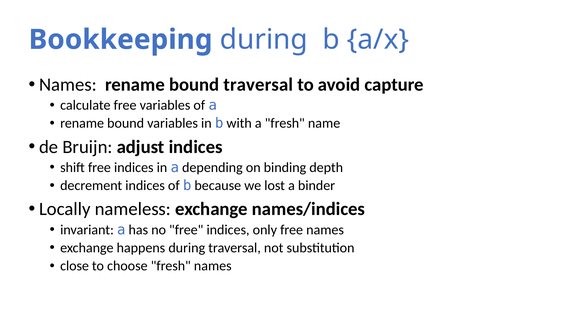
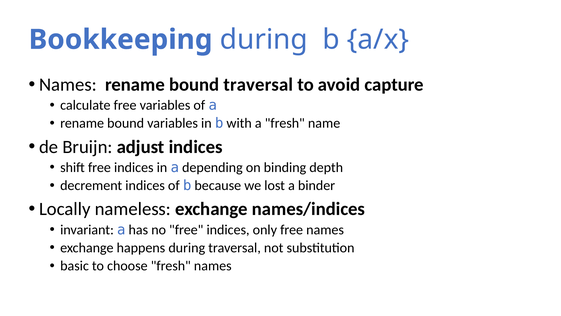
close: close -> basic
